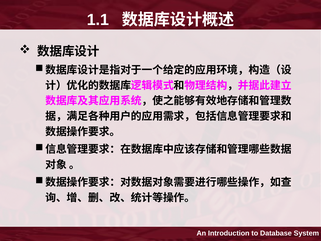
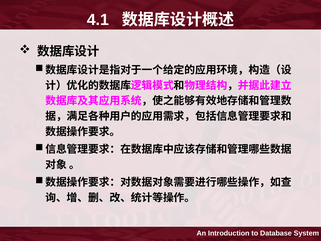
1.1: 1.1 -> 4.1
